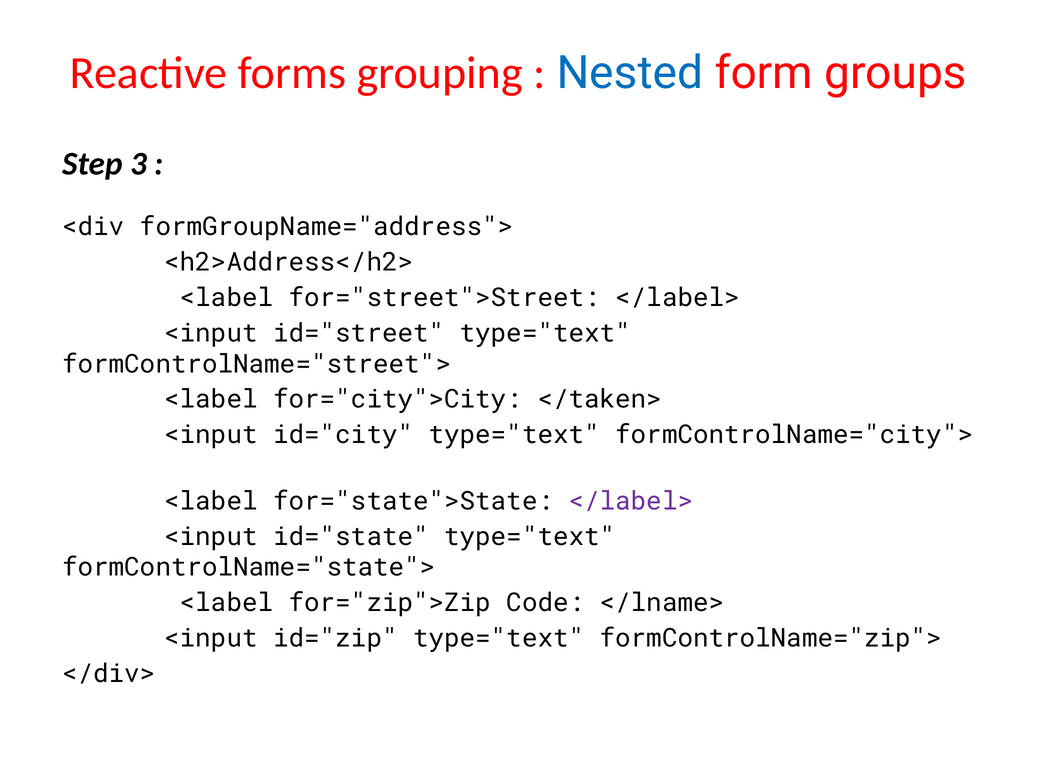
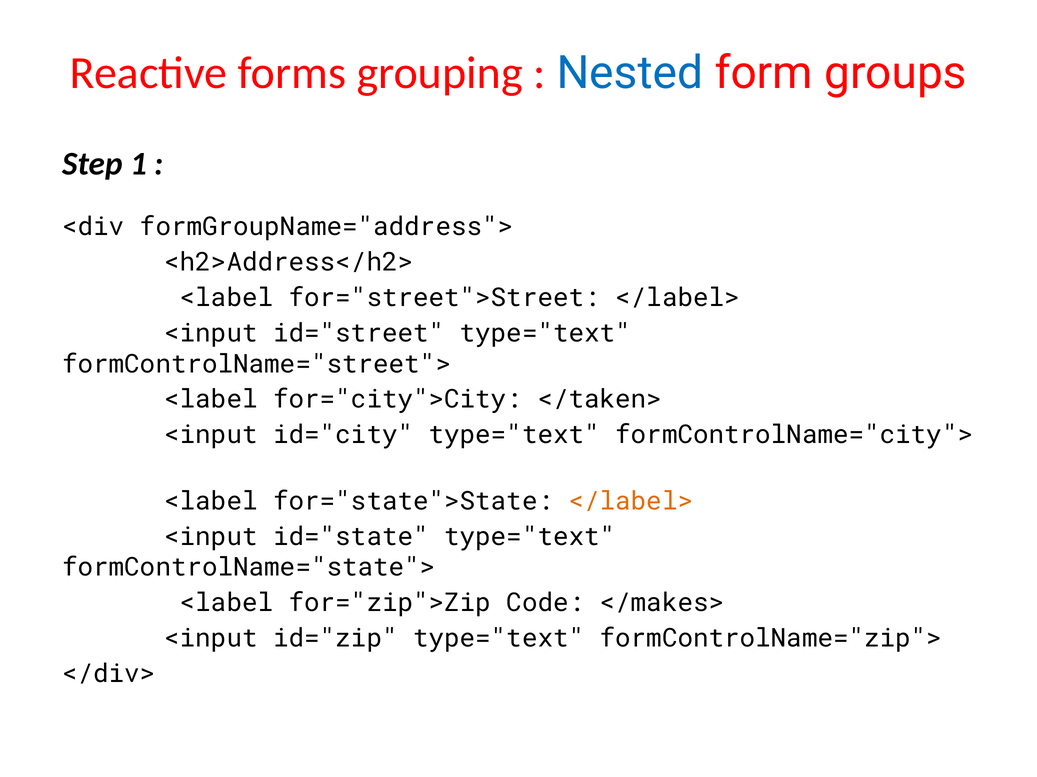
3: 3 -> 1
</label> at (631, 502) colour: purple -> orange
</lname>: </lname> -> </makes>
